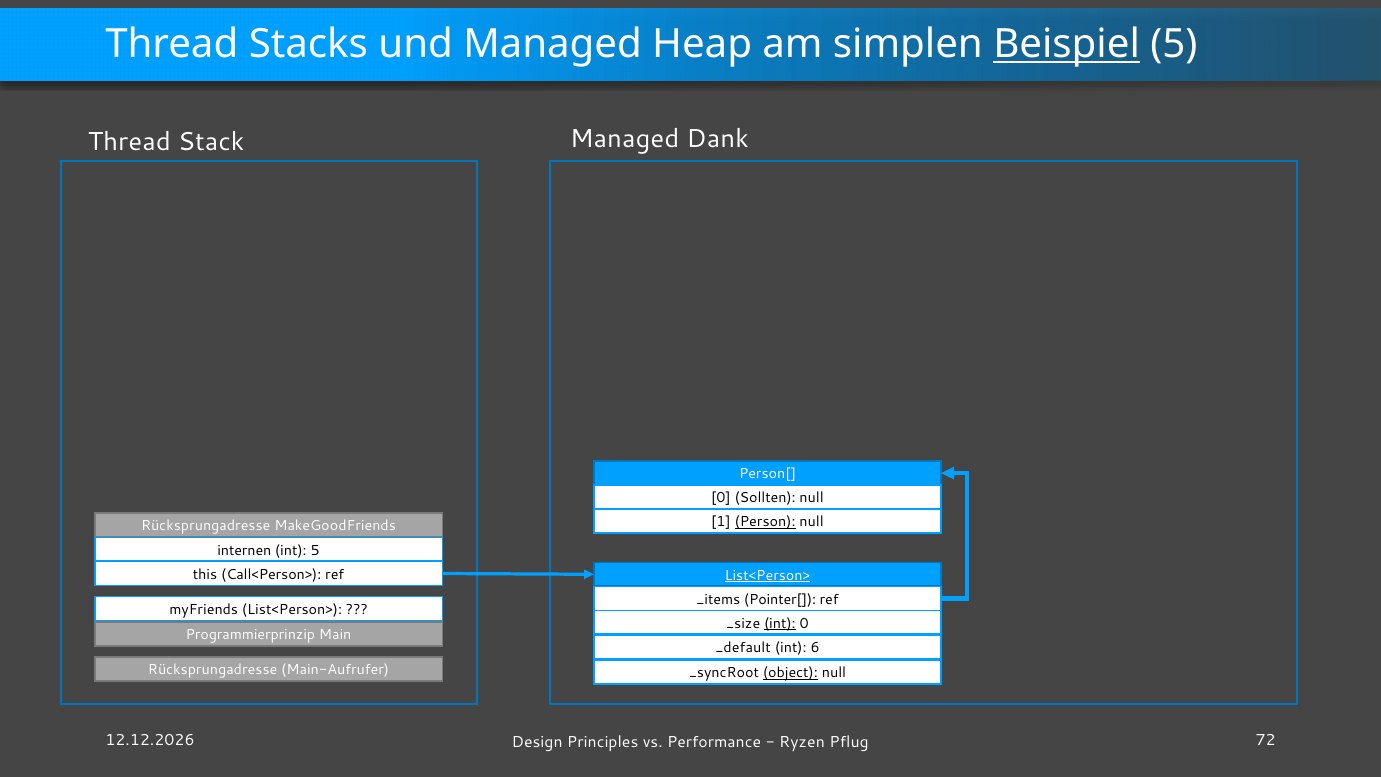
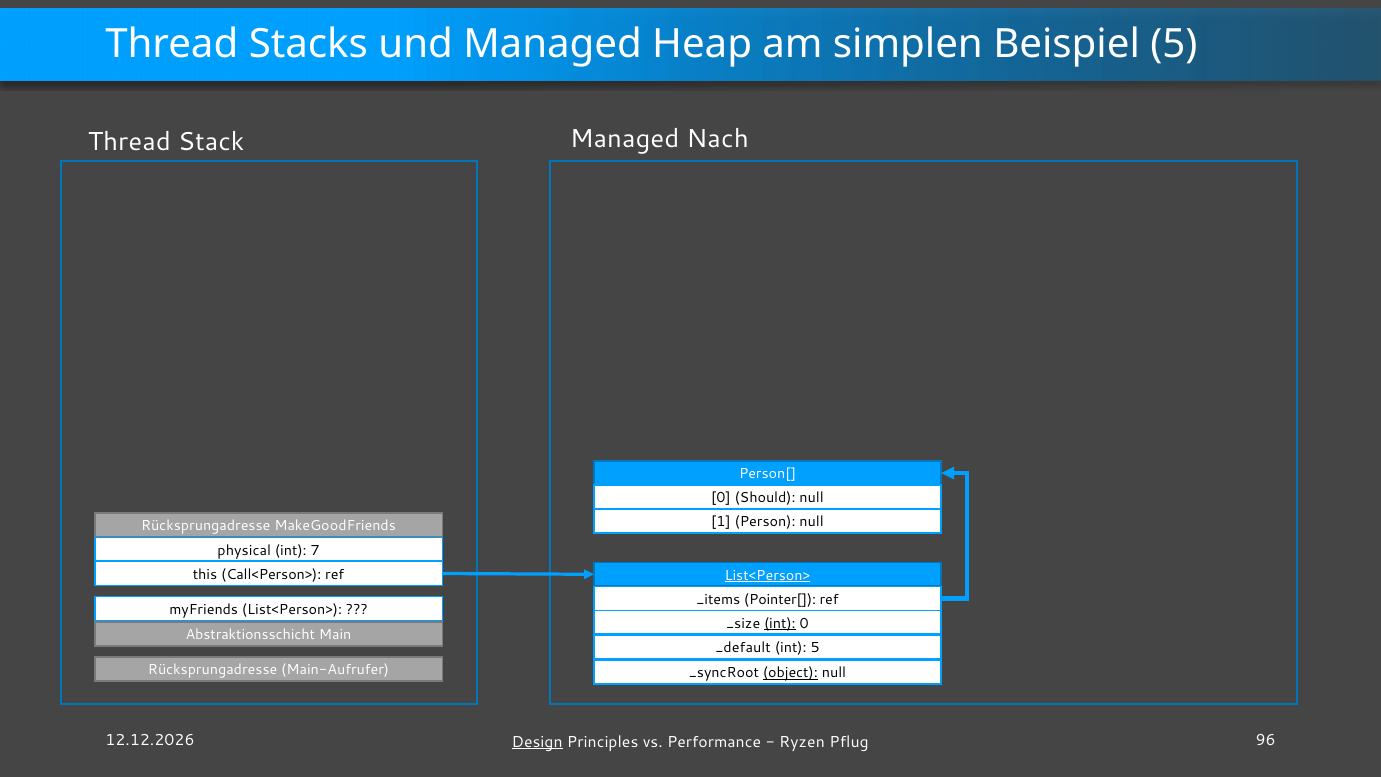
Beispiel underline: present -> none
Dank: Dank -> Nach
Sollten: Sollten -> Should
Person underline: present -> none
internen: internen -> physical
int 5: 5 -> 7
Programmierprinzip: Programmierprinzip -> Abstraktionsschicht
int 6: 6 -> 5
Design underline: none -> present
72: 72 -> 96
